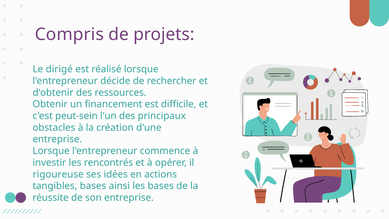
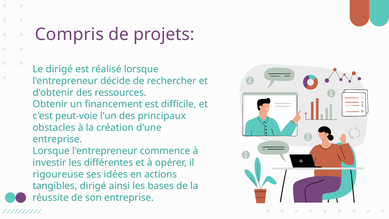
peut-sein: peut-sein -> peut-voie
rencontrés: rencontrés -> différentes
tangibles bases: bases -> dirigé
